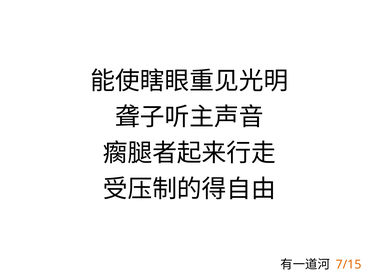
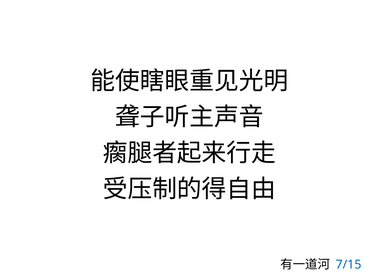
7/15 colour: orange -> blue
